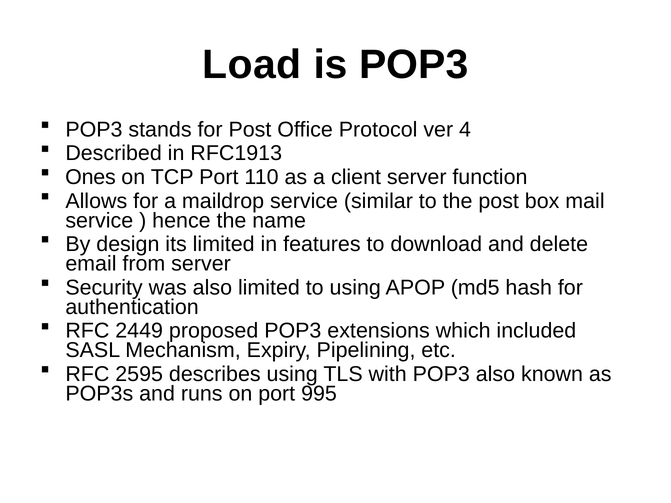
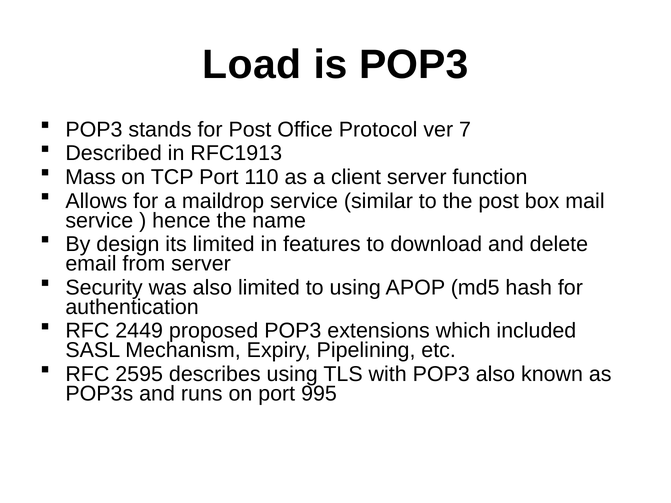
4: 4 -> 7
Ones: Ones -> Mass
